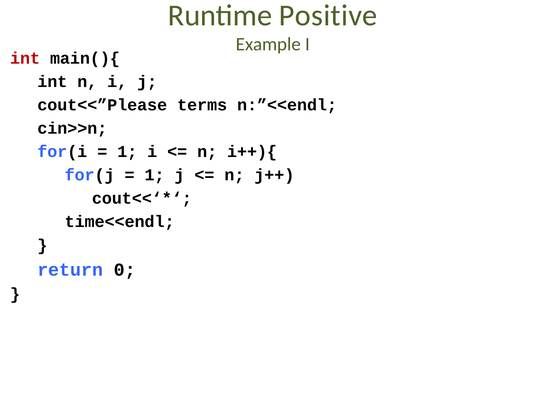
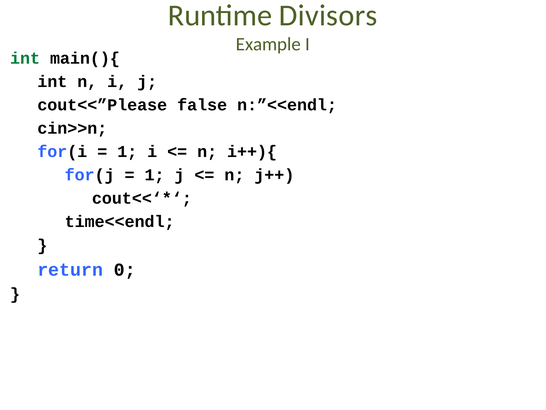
Positive: Positive -> Divisors
int at (25, 58) colour: red -> green
terms: terms -> false
